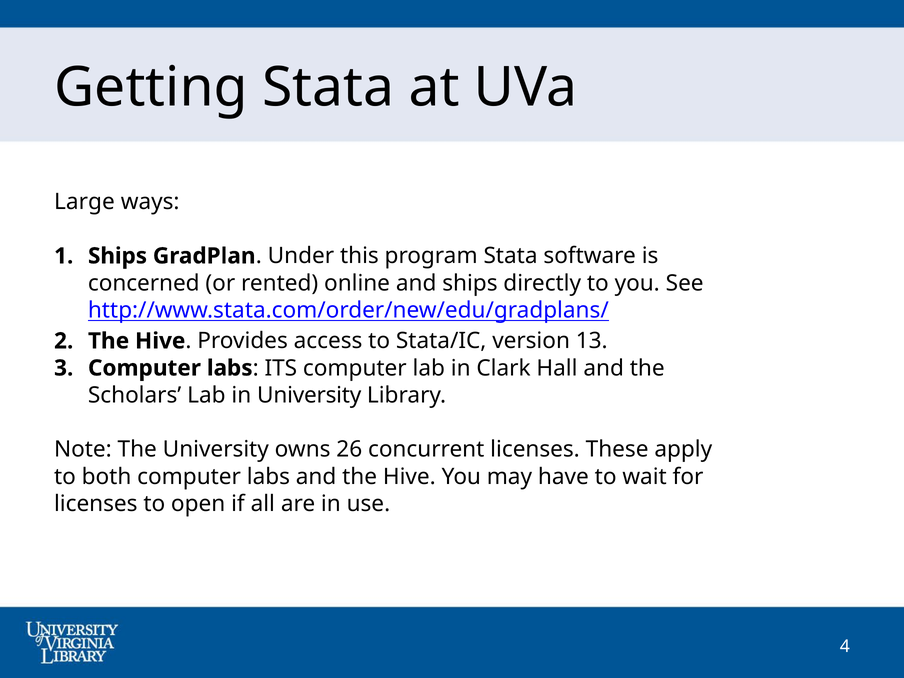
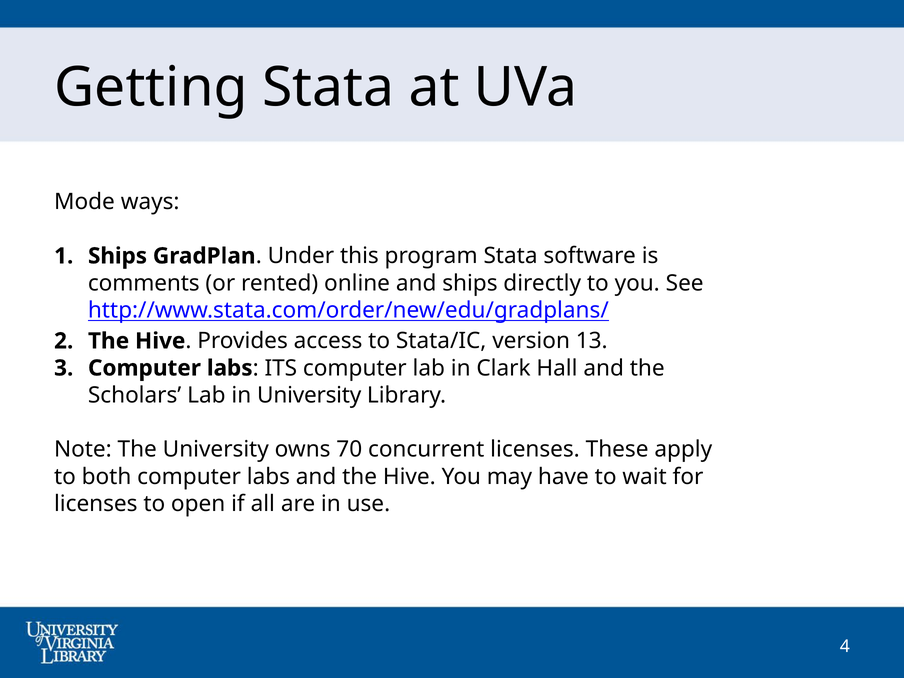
Large: Large -> Mode
concerned: concerned -> comments
26: 26 -> 70
